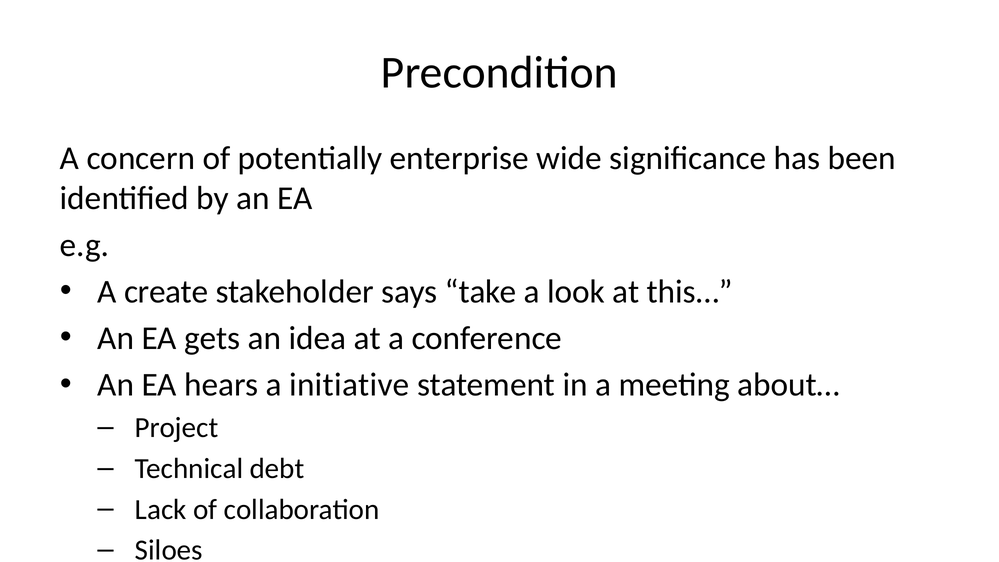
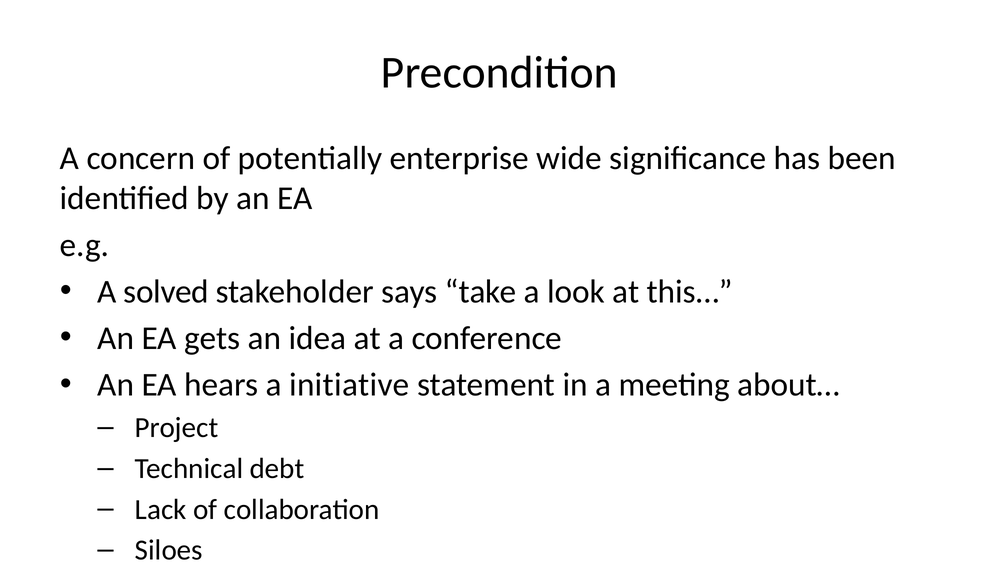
create: create -> solved
